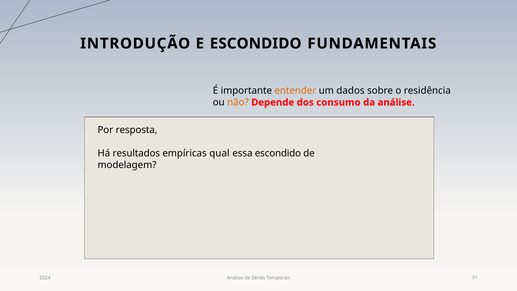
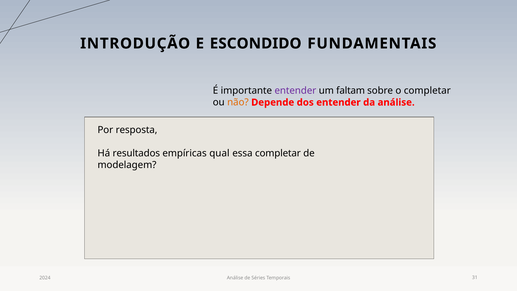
entender at (295, 91) colour: orange -> purple
dados: dados -> faltam
o residência: residência -> completar
dos consumo: consumo -> entender
essa escondido: escondido -> completar
